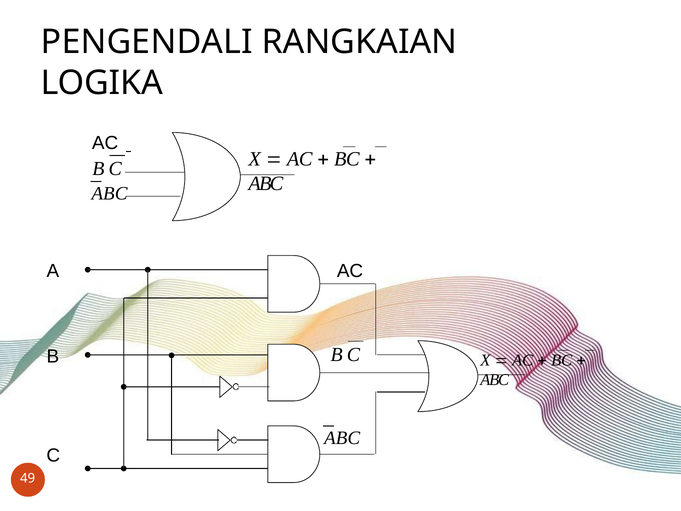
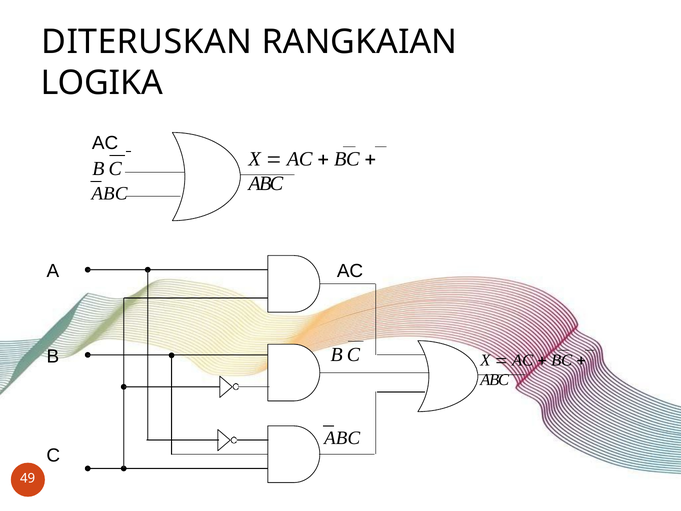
PENGENDALI: PENGENDALI -> DITERUSKAN
